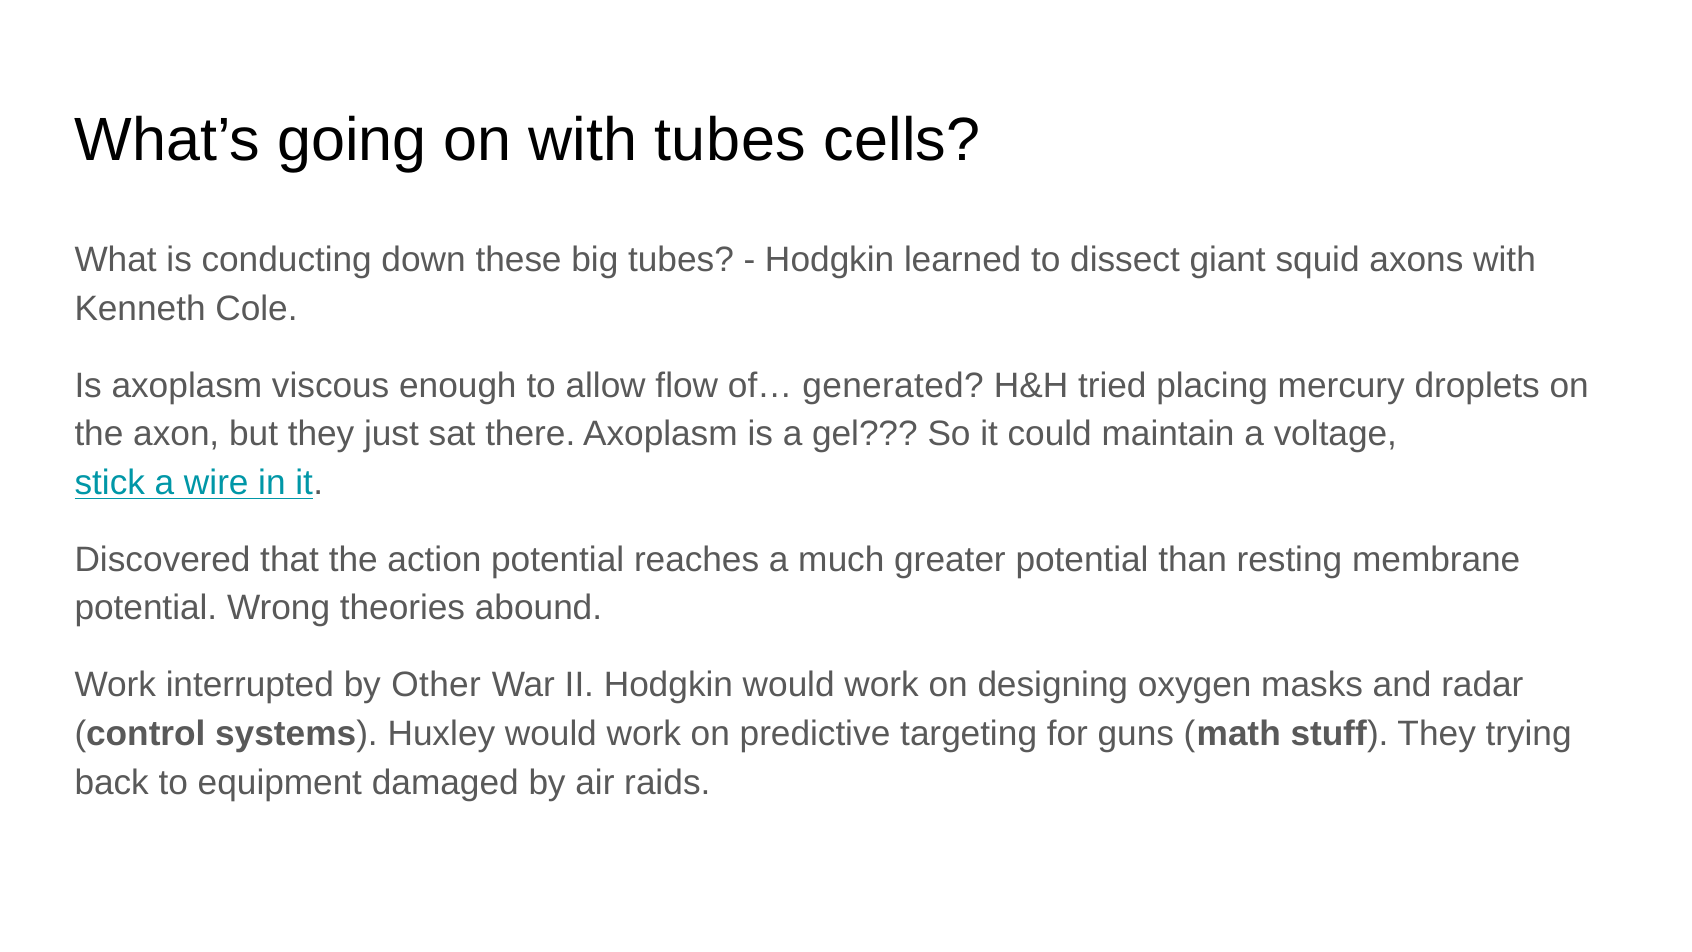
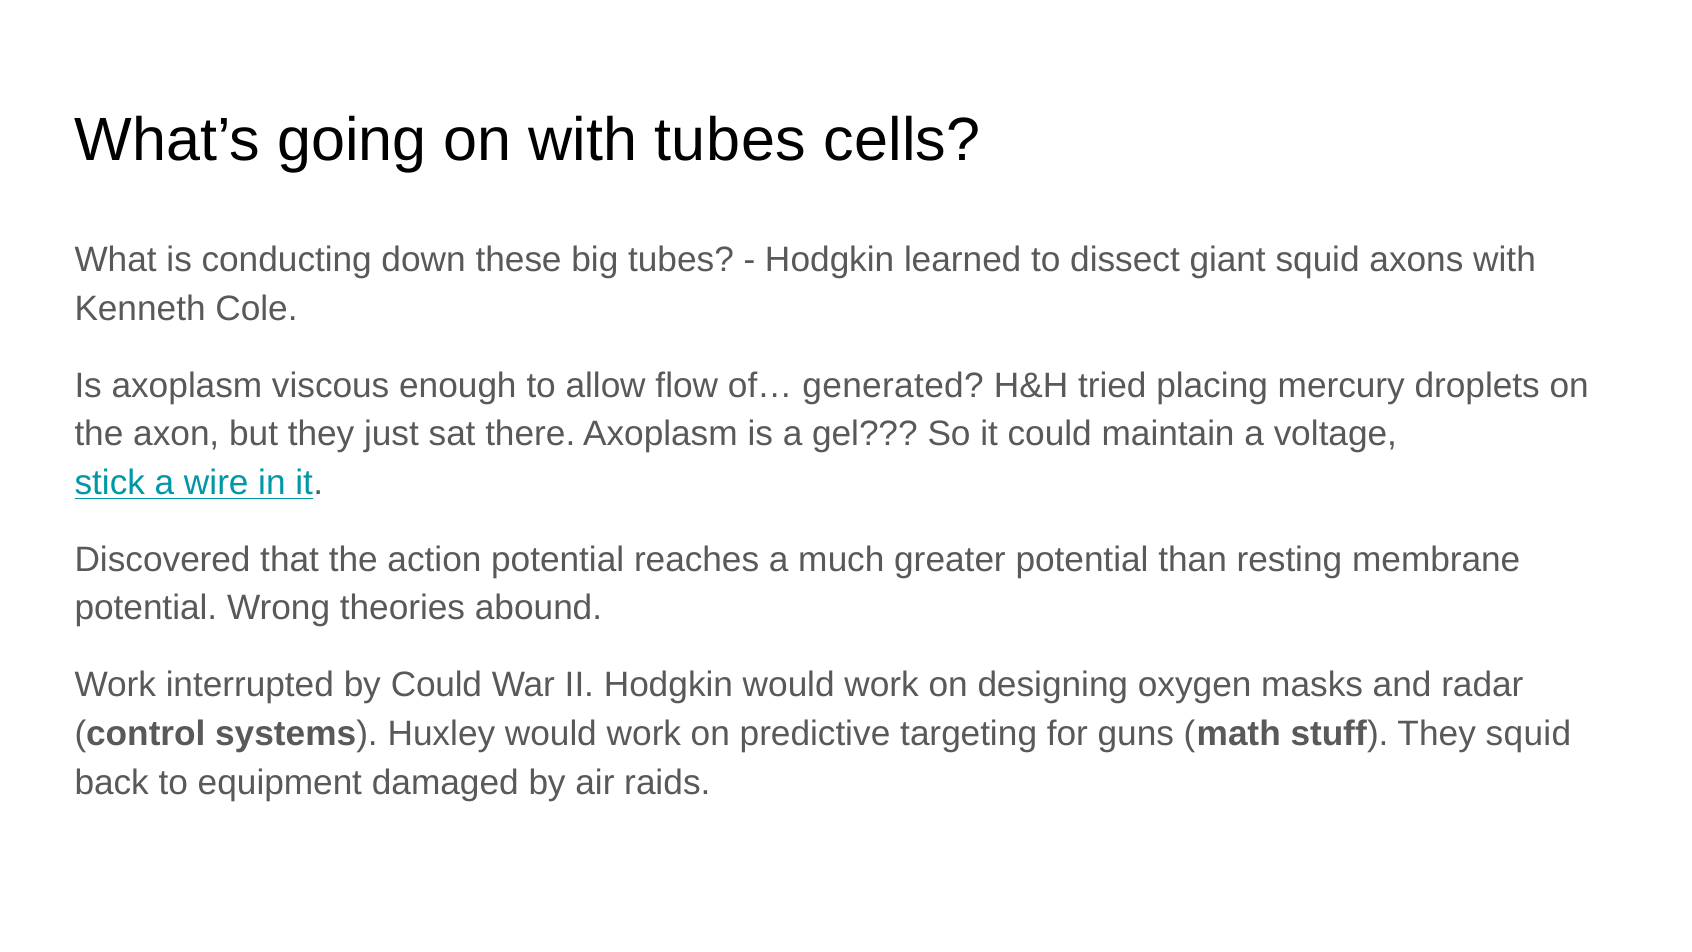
by Other: Other -> Could
They trying: trying -> squid
